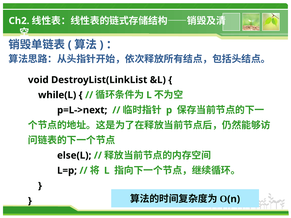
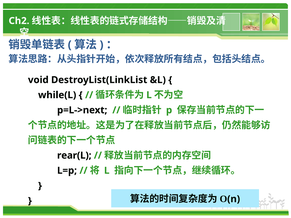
else(L: else(L -> rear(L
